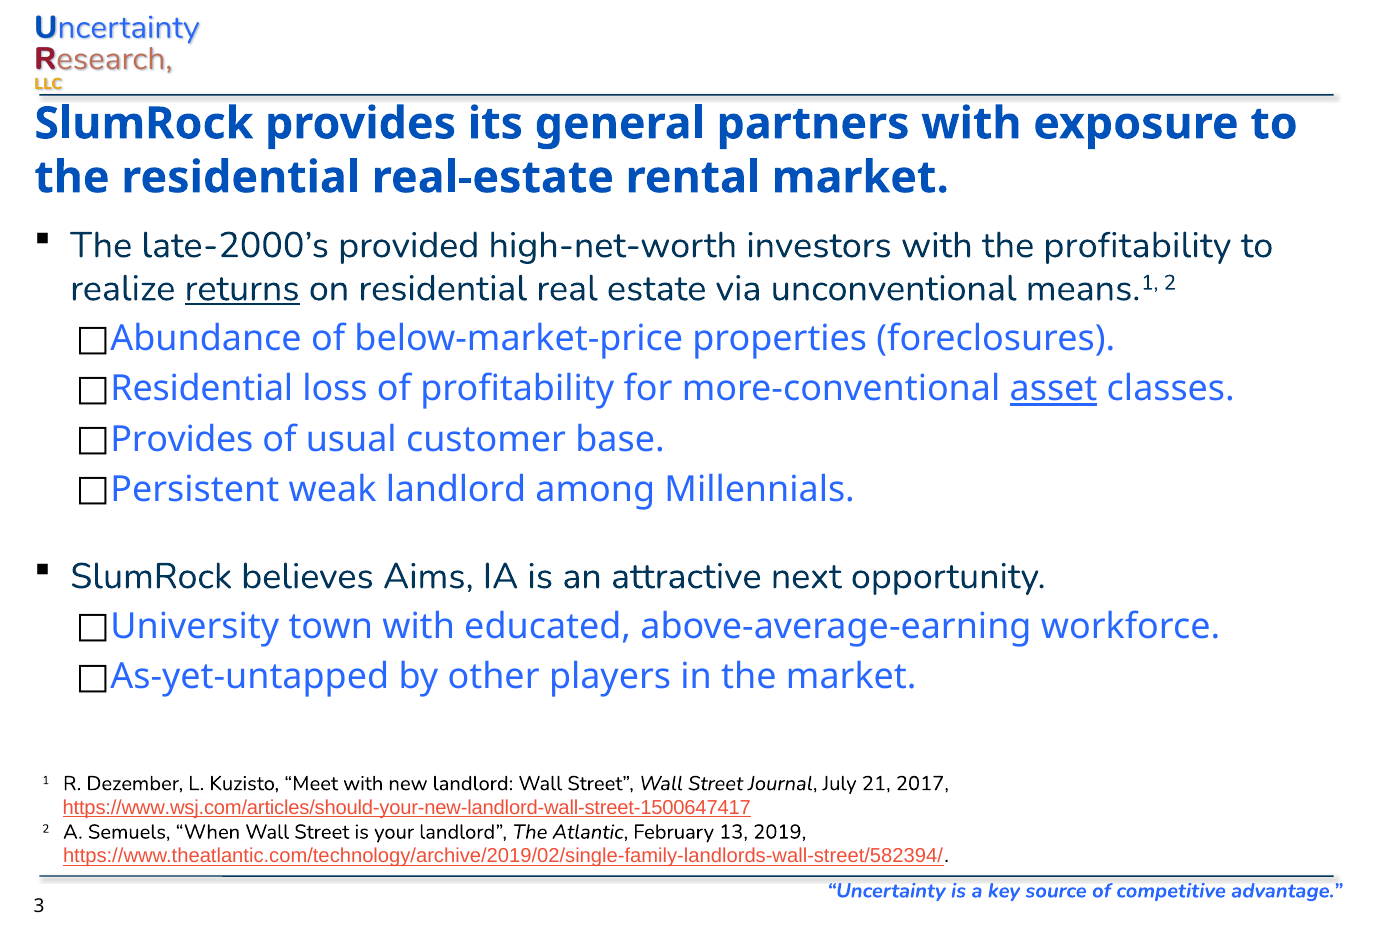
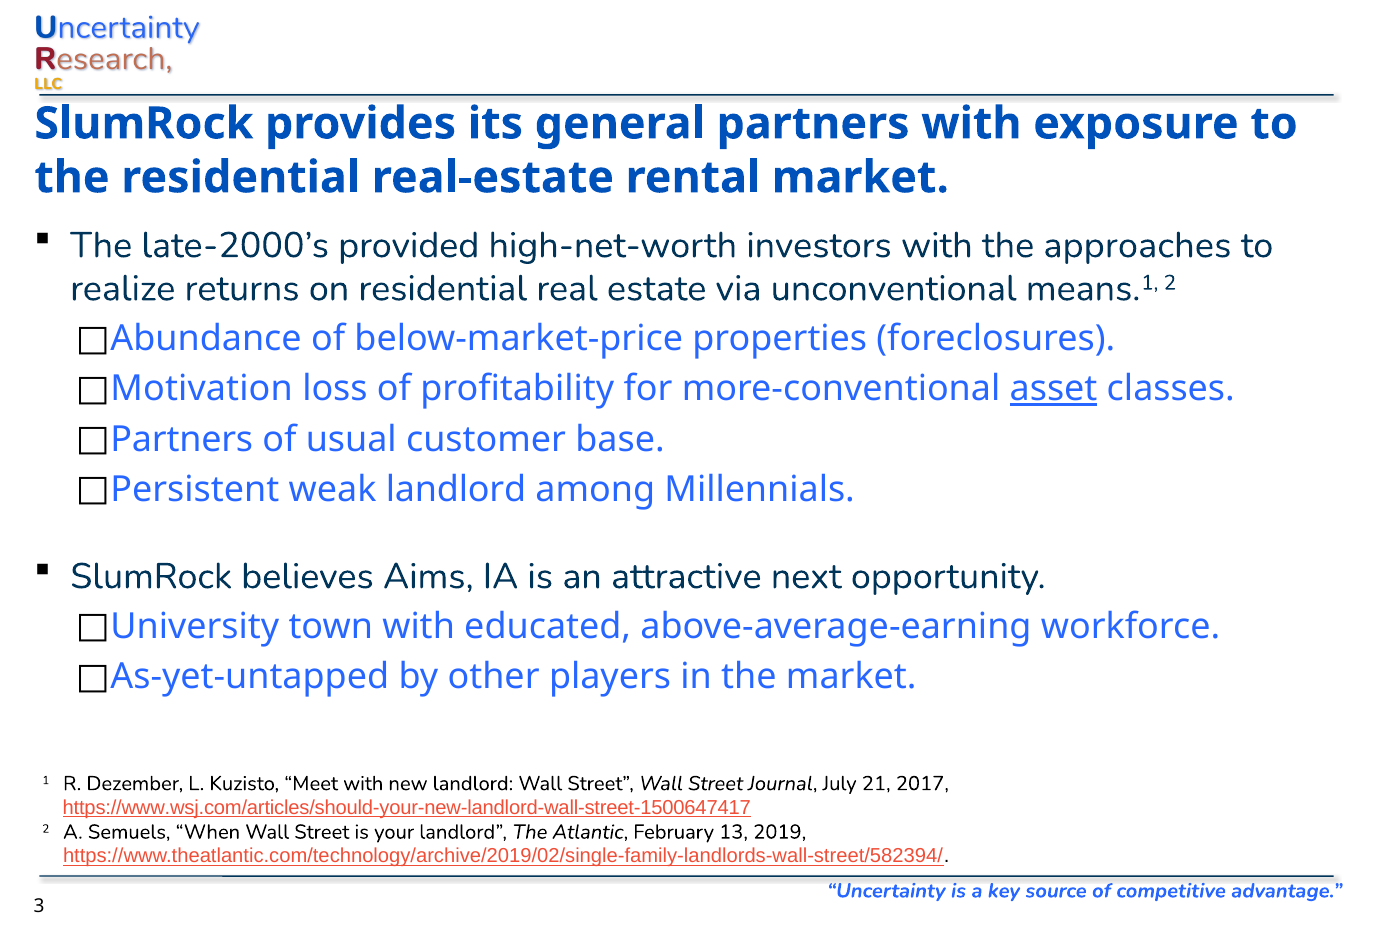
the profitability: profitability -> approaches
returns underline: present -> none
Residential at (202, 389): Residential -> Motivation
Provides at (182, 439): Provides -> Partners
